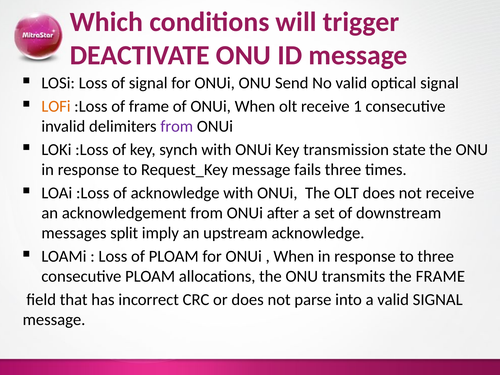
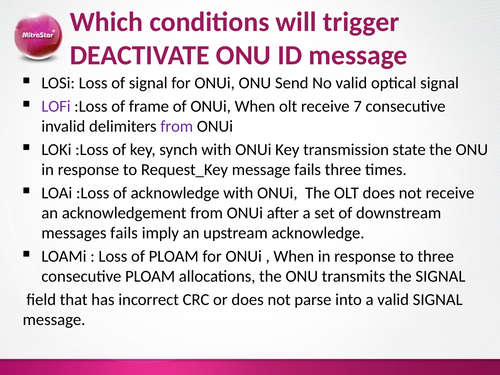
LOFi colour: orange -> purple
1: 1 -> 7
messages split: split -> fails
the FRAME: FRAME -> SIGNAL
